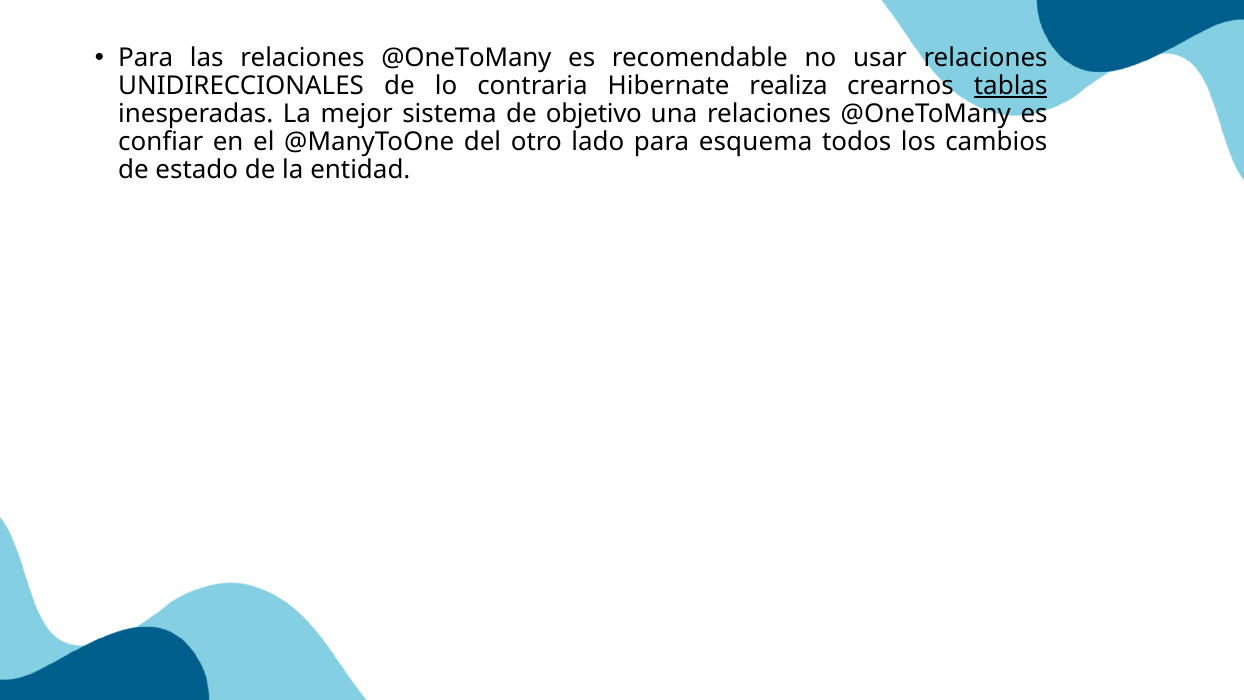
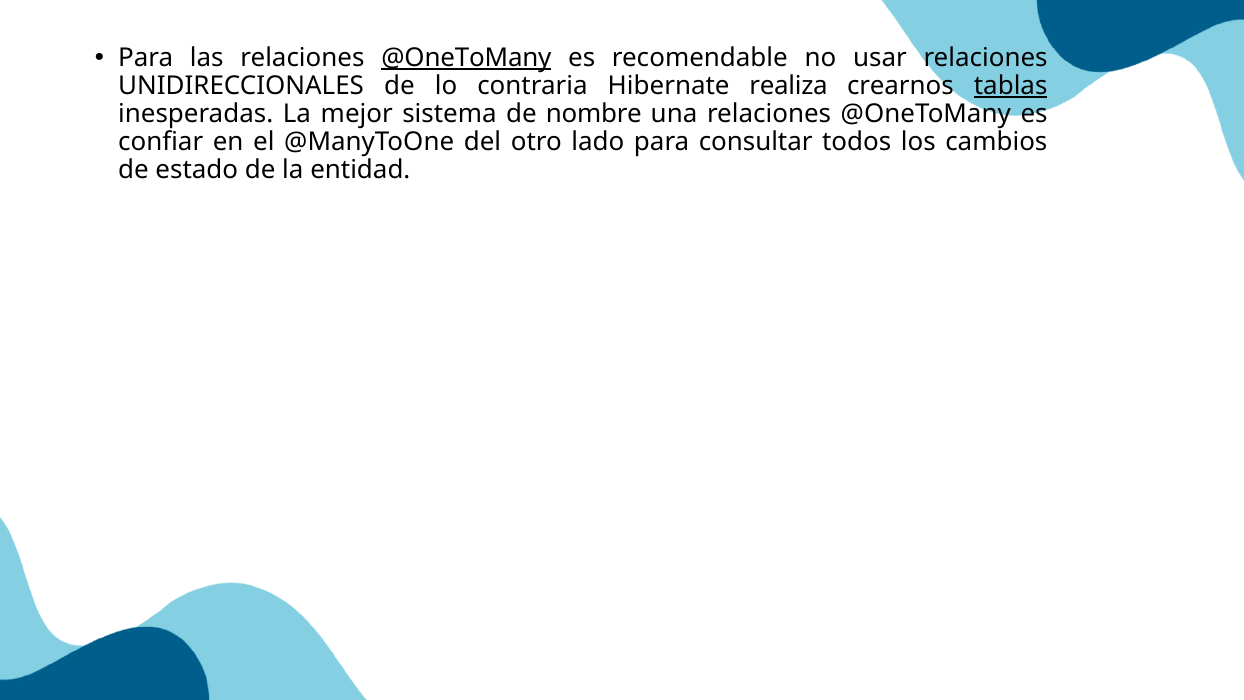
@OneToMany at (466, 58) underline: none -> present
objetivo: objetivo -> nombre
esquema: esquema -> consultar
